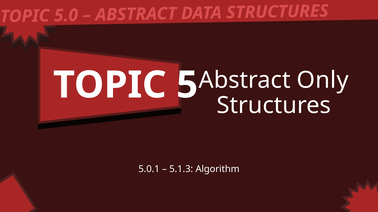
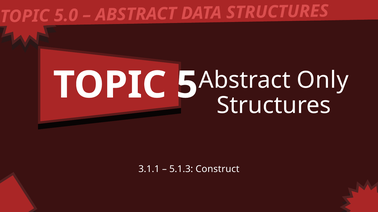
5.0.1: 5.0.1 -> 3.1.1
Algorithm: Algorithm -> Construct
